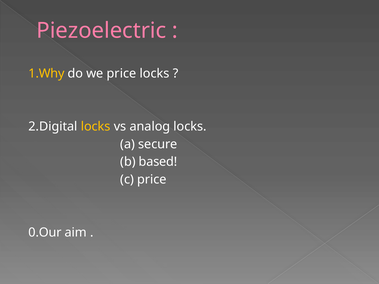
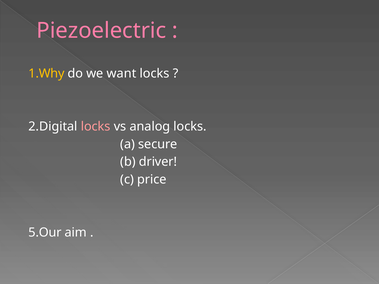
we price: price -> want
locks at (96, 127) colour: yellow -> pink
based: based -> driver
0.Our: 0.Our -> 5.Our
